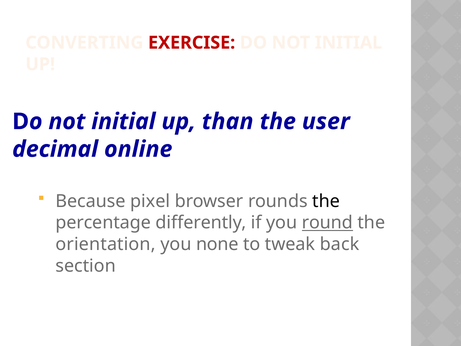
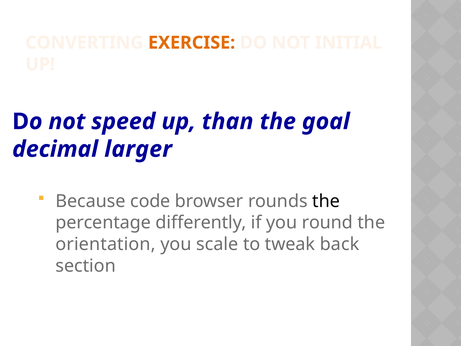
EXERCISE colour: red -> orange
initial at (123, 121): initial -> speed
user: user -> goal
online: online -> larger
pixel: pixel -> code
round underline: present -> none
none: none -> scale
